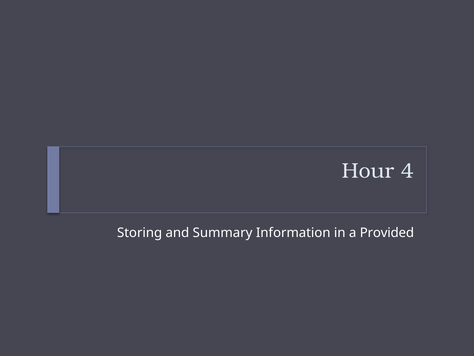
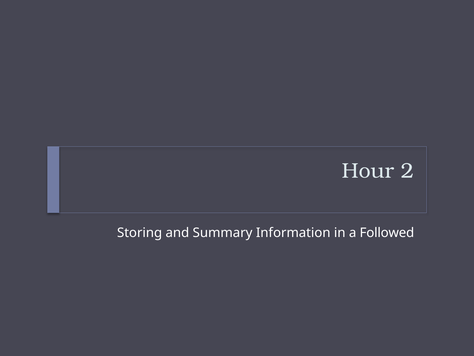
4: 4 -> 2
Provided: Provided -> Followed
